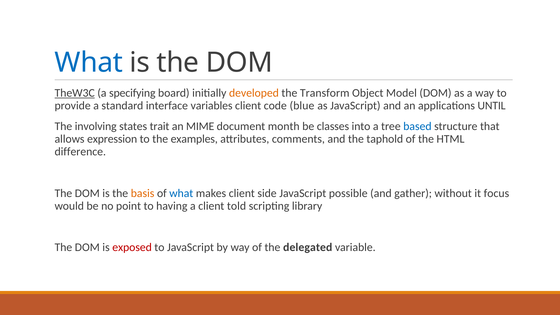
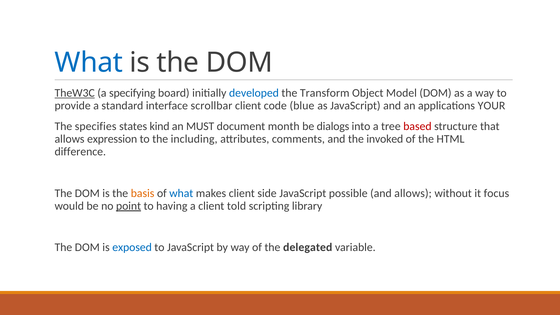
developed colour: orange -> blue
variables: variables -> scrollbar
UNTIL: UNTIL -> YOUR
involving: involving -> specifies
trait: trait -> kind
MIME: MIME -> MUST
classes: classes -> dialogs
based colour: blue -> red
examples: examples -> including
taphold: taphold -> invoked
and gather: gather -> allows
point underline: none -> present
exposed colour: red -> blue
